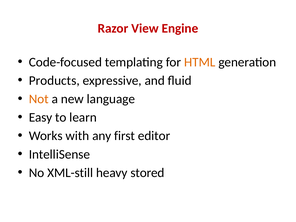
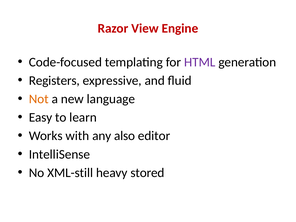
HTML colour: orange -> purple
Products: Products -> Registers
first: first -> also
